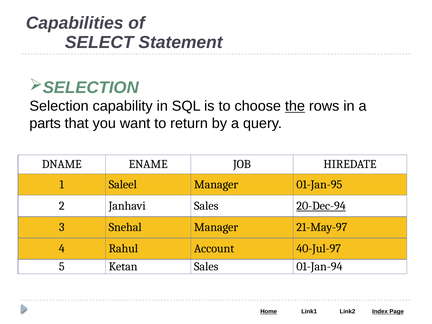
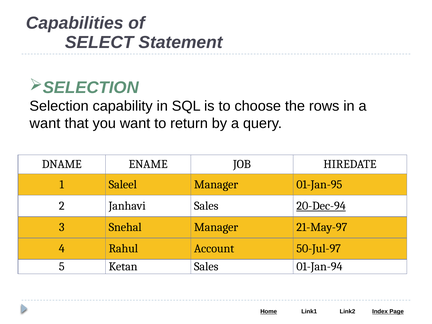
the underline: present -> none
parts at (45, 123): parts -> want
40-Jul-97: 40-Jul-97 -> 50-Jul-97
